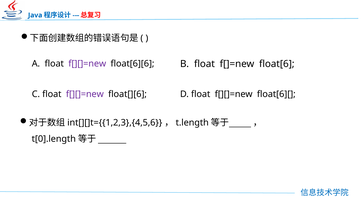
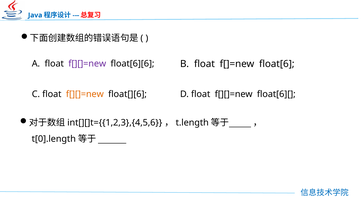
f[][]=new at (85, 94) colour: purple -> orange
